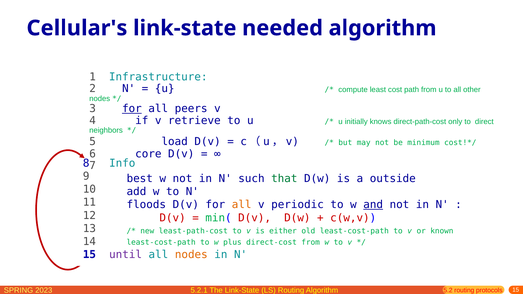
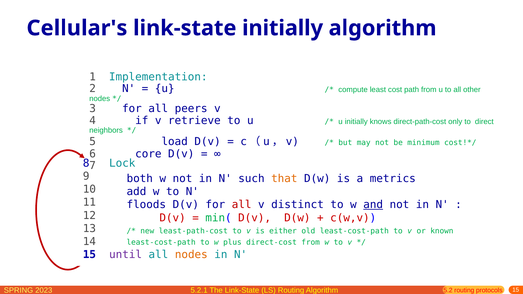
link-state needed: needed -> initially
Infrastructure: Infrastructure -> Implementation
for at (132, 109) underline: present -> none
Info: Info -> Lock
best: best -> both
that colour: green -> orange
outside: outside -> metrics
all at (242, 205) colour: orange -> red
periodic: periodic -> distinct
